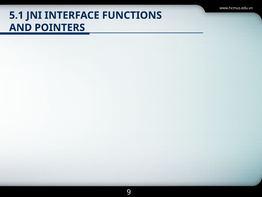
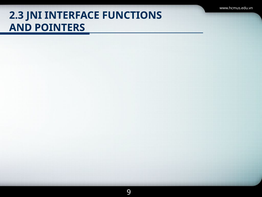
5.1: 5.1 -> 2.3
